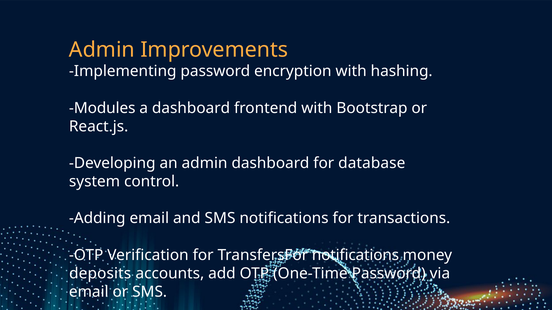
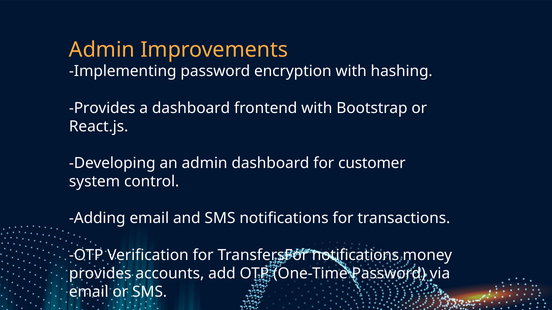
Modules at (102, 108): Modules -> Provides
database: database -> customer
deposits at (100, 274): deposits -> provides
